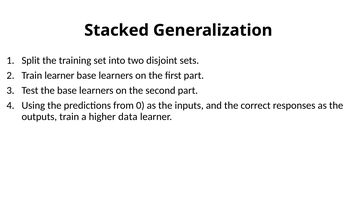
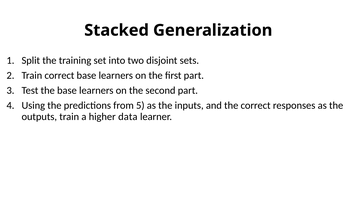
Train learner: learner -> correct
0: 0 -> 5
